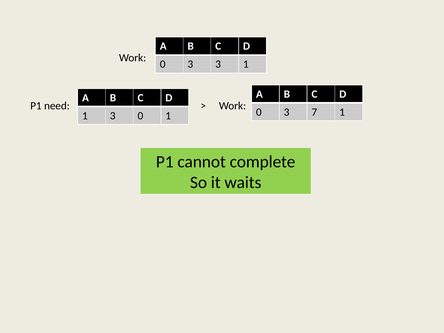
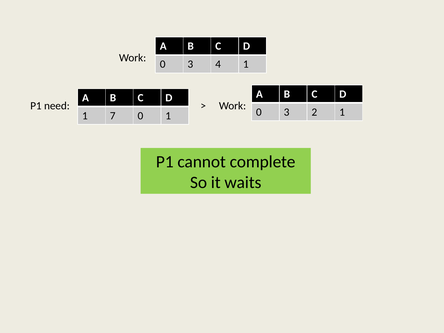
3 3: 3 -> 4
7: 7 -> 2
1 3: 3 -> 7
